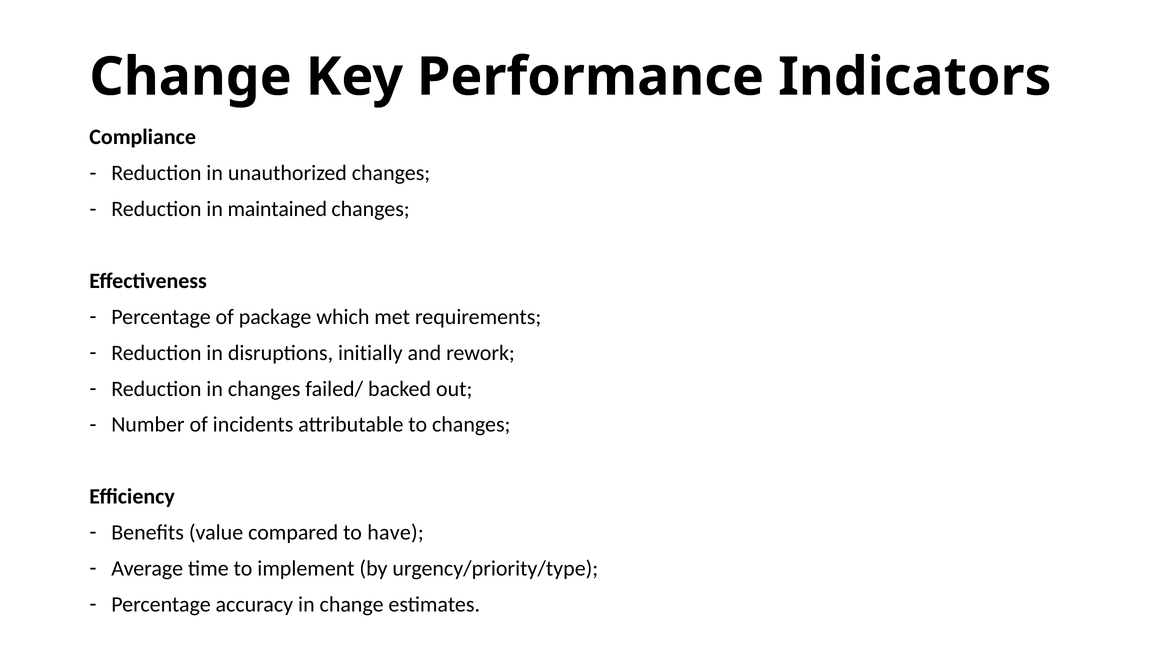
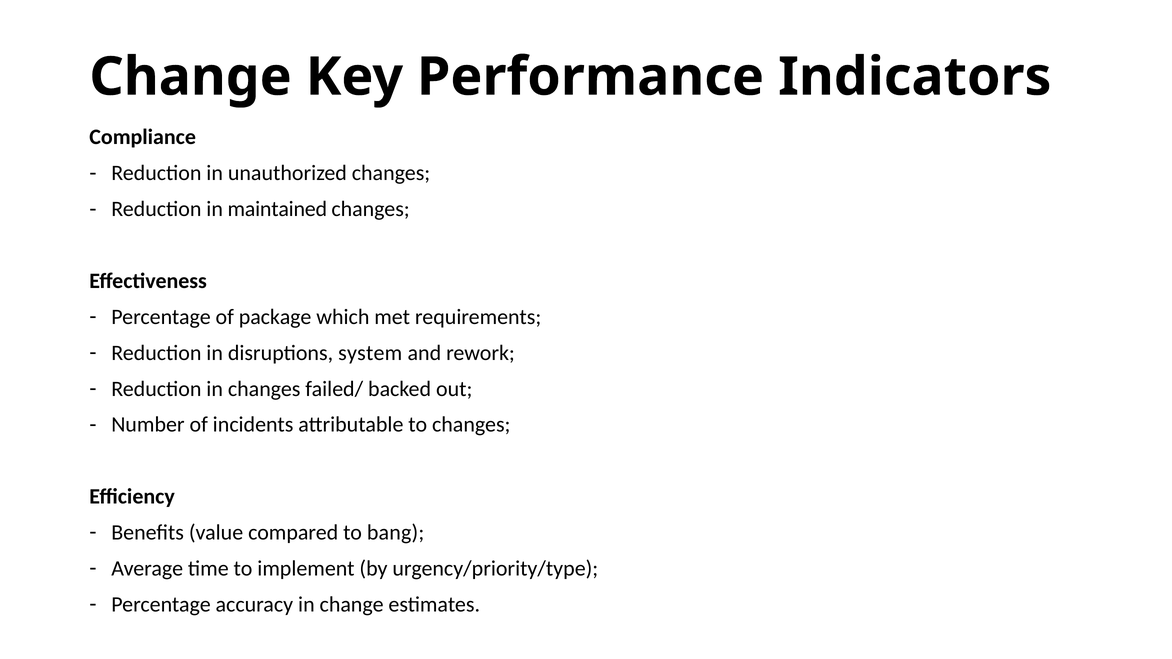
initially: initially -> system
have: have -> bang
